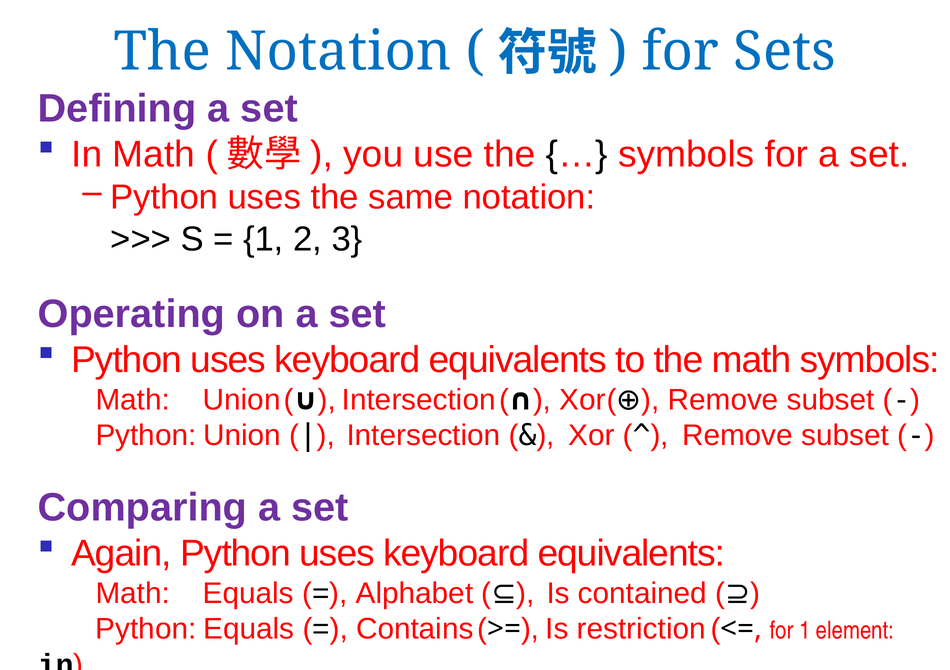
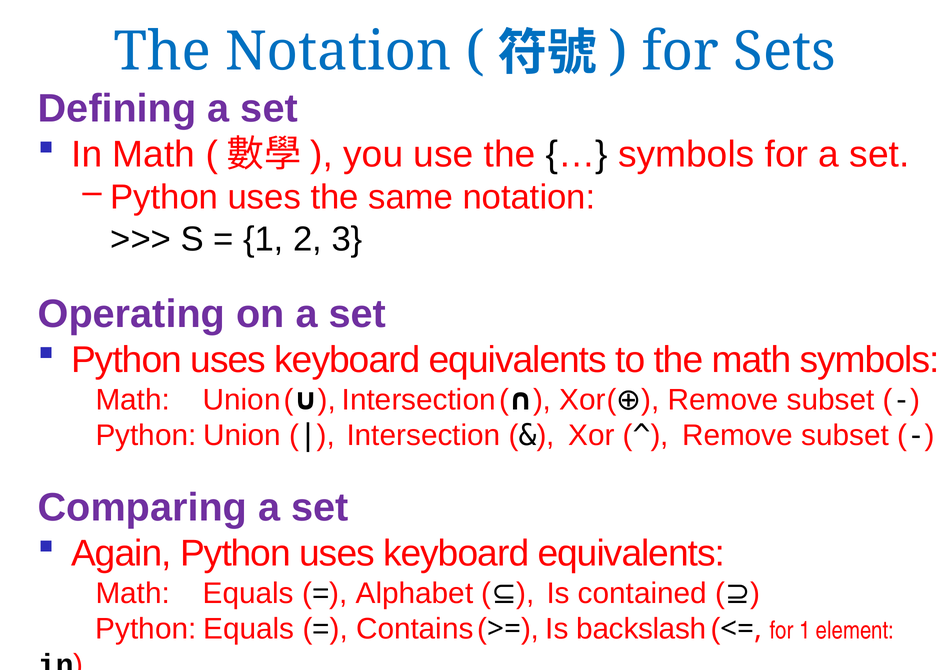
restriction: restriction -> backslash
